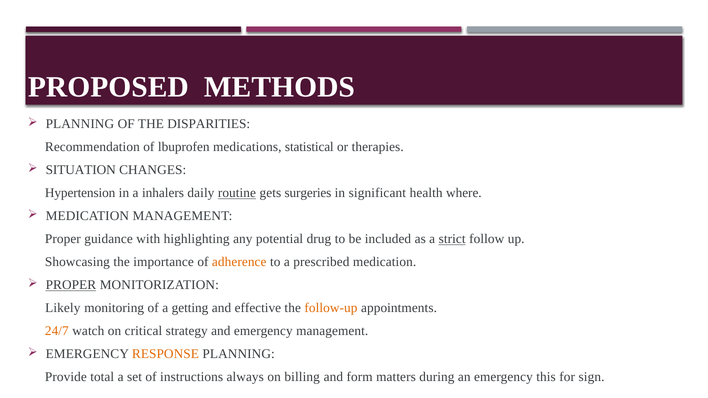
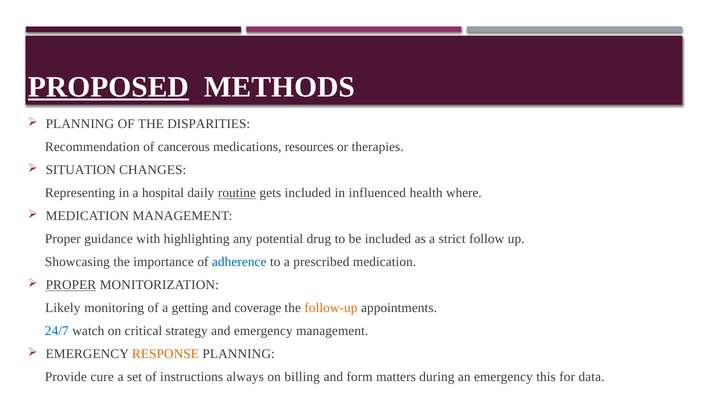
PROPOSED underline: none -> present
lbuprofen: lbuprofen -> cancerous
statistical: statistical -> resources
Hypertension: Hypertension -> Representing
inhalers: inhalers -> hospital
gets surgeries: surgeries -> included
significant: significant -> influenced
strict underline: present -> none
adherence colour: orange -> blue
effective: effective -> coverage
24/7 colour: orange -> blue
total: total -> cure
sign: sign -> data
